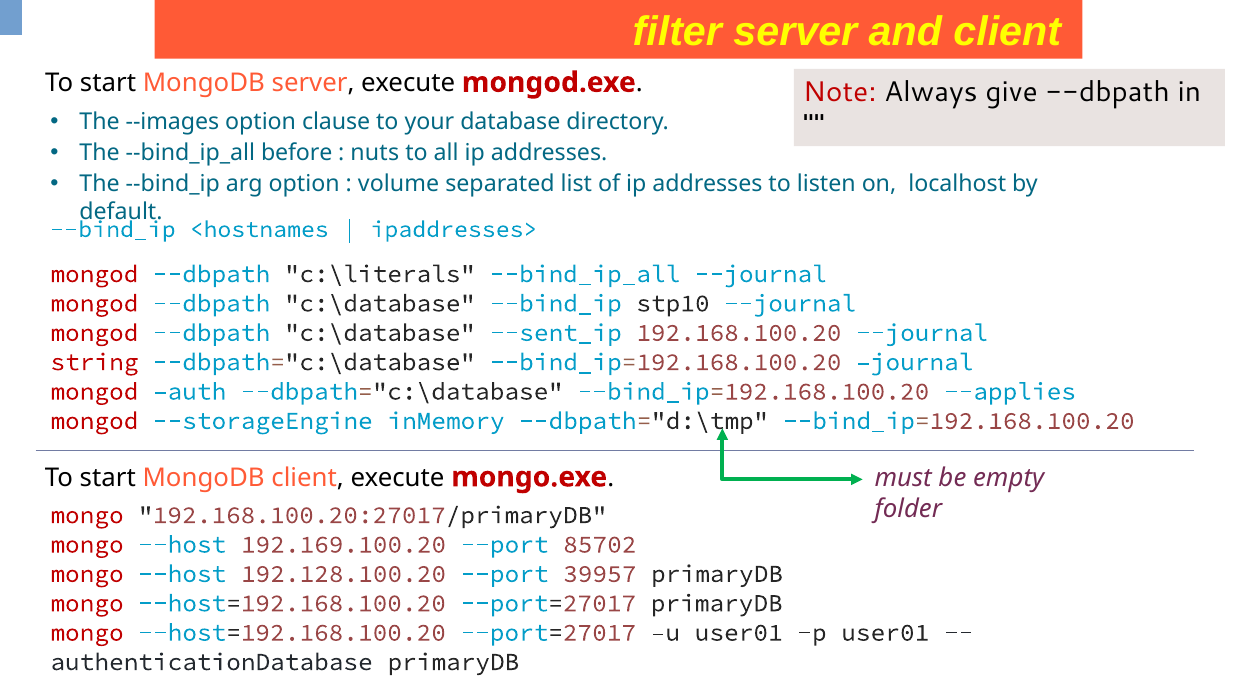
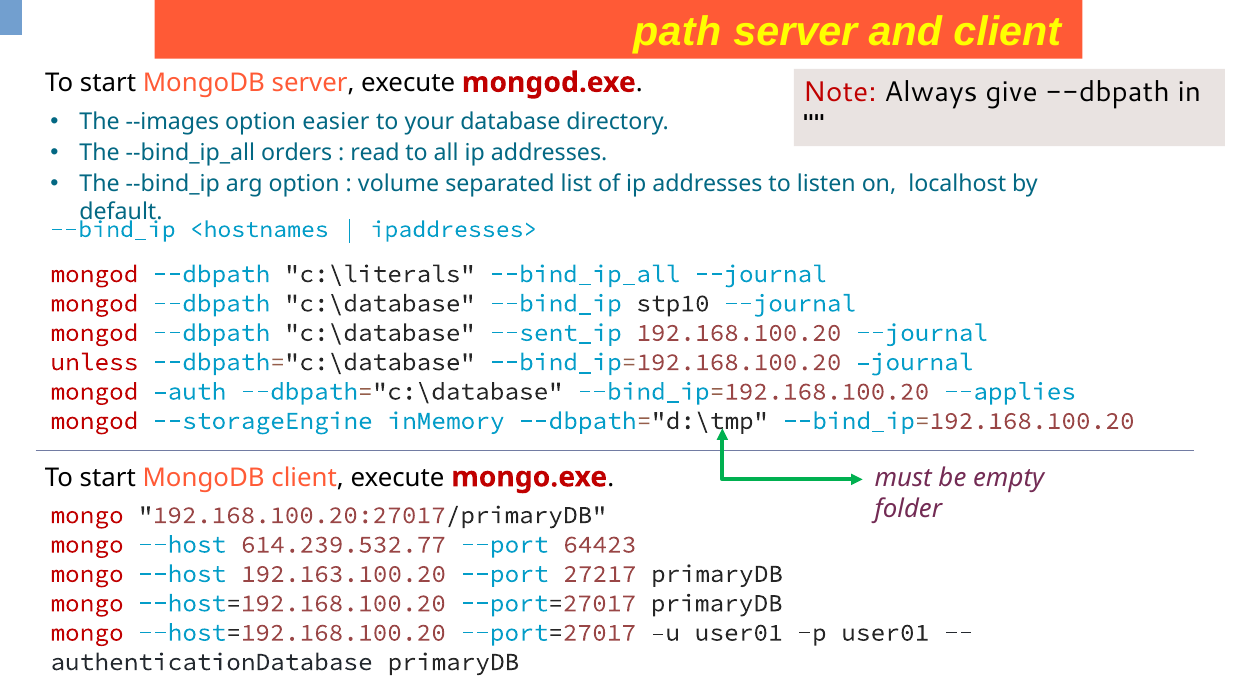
filter: filter -> path
clause: clause -> easier
before: before -> orders
nuts: nuts -> read
string: string -> unless
192.169.100.20: 192.169.100.20 -> 614.239.532.77
85702: 85702 -> 64423
192.128.100.20: 192.128.100.20 -> 192.163.100.20
39957: 39957 -> 27217
